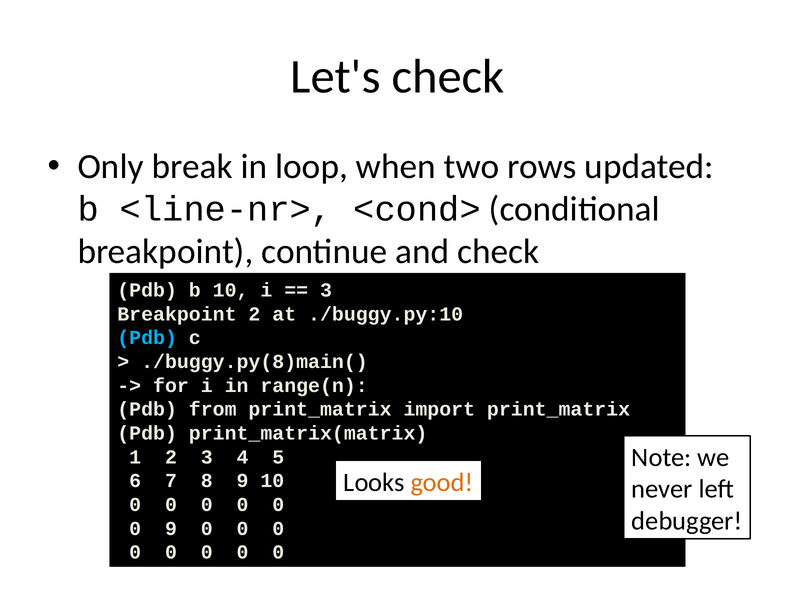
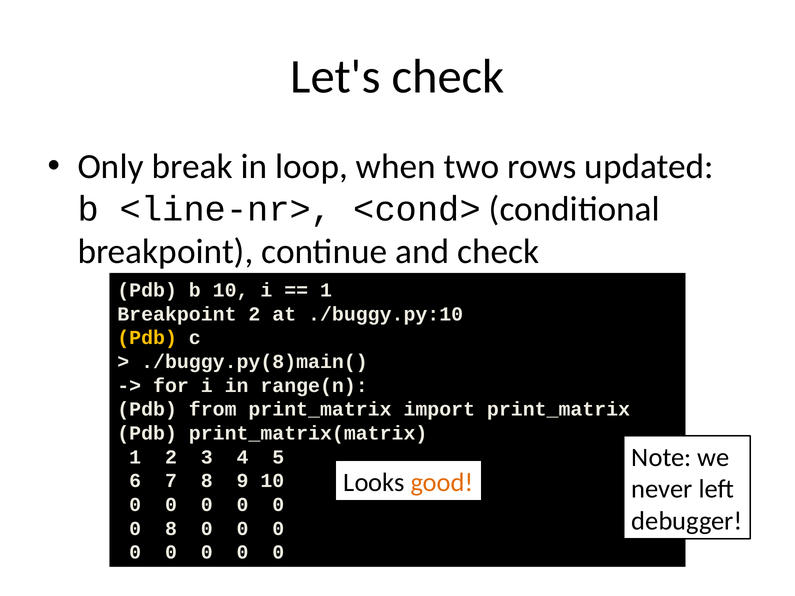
3 at (326, 290): 3 -> 1
Pdb at (147, 338) colour: light blue -> yellow
0 9: 9 -> 8
